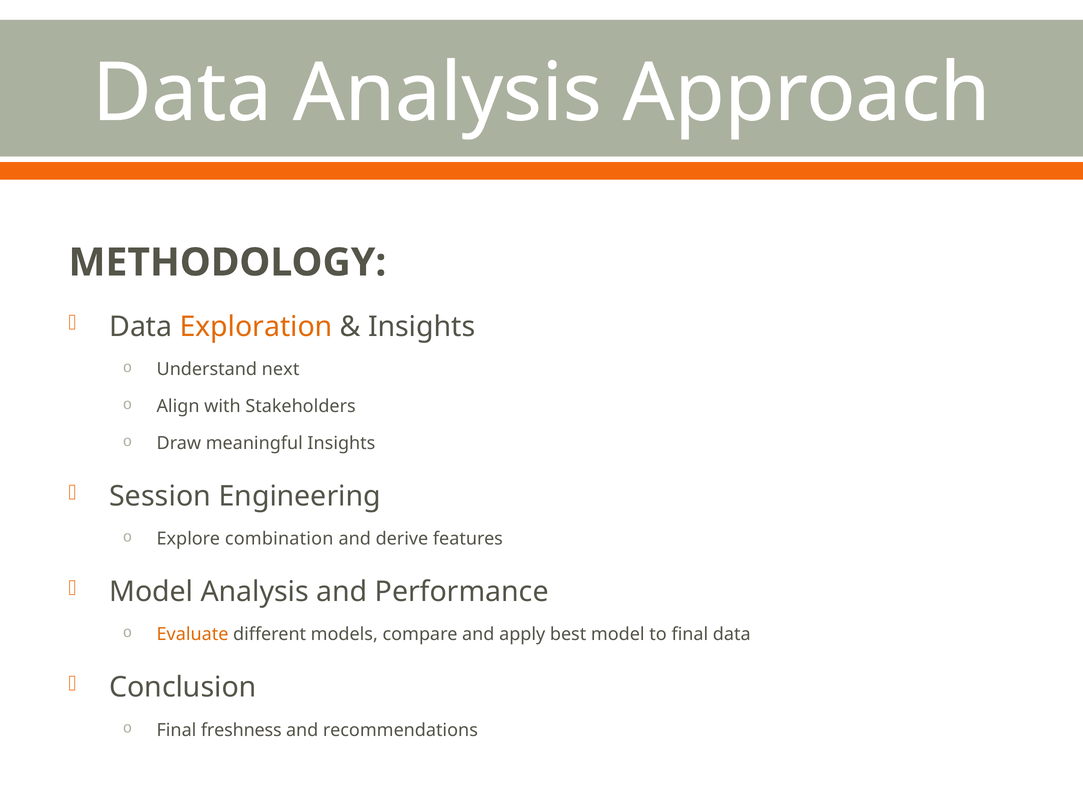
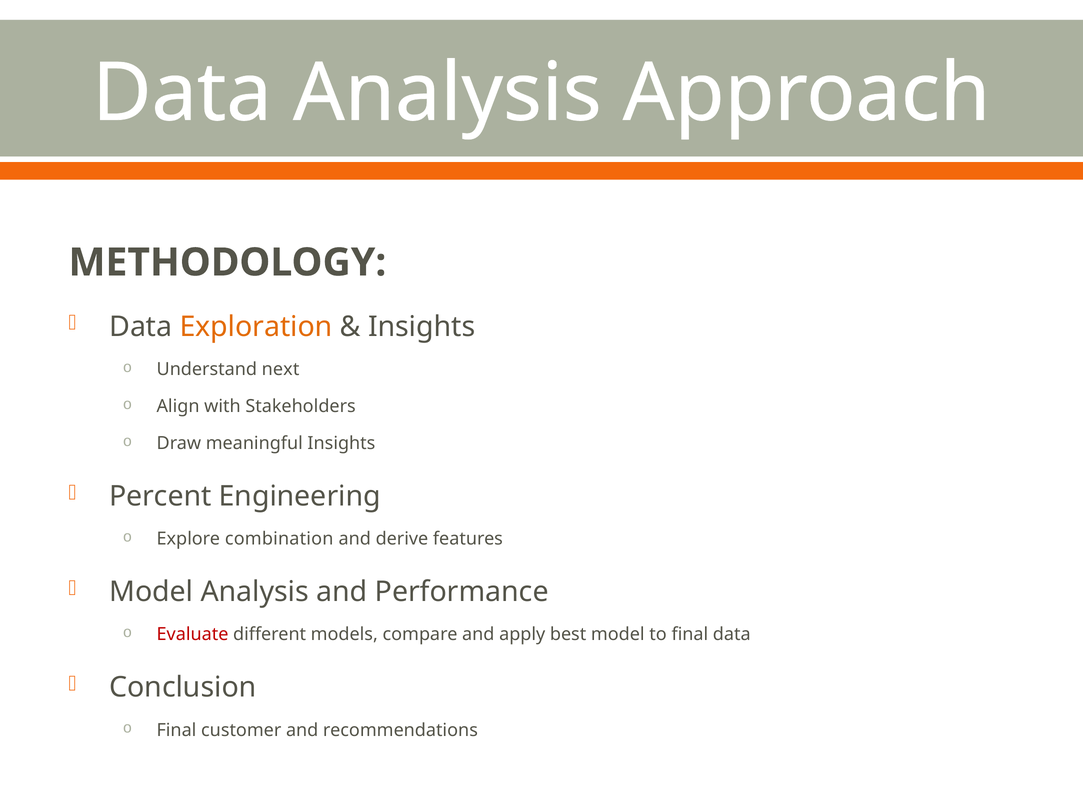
Session: Session -> Percent
Evaluate colour: orange -> red
freshness: freshness -> customer
